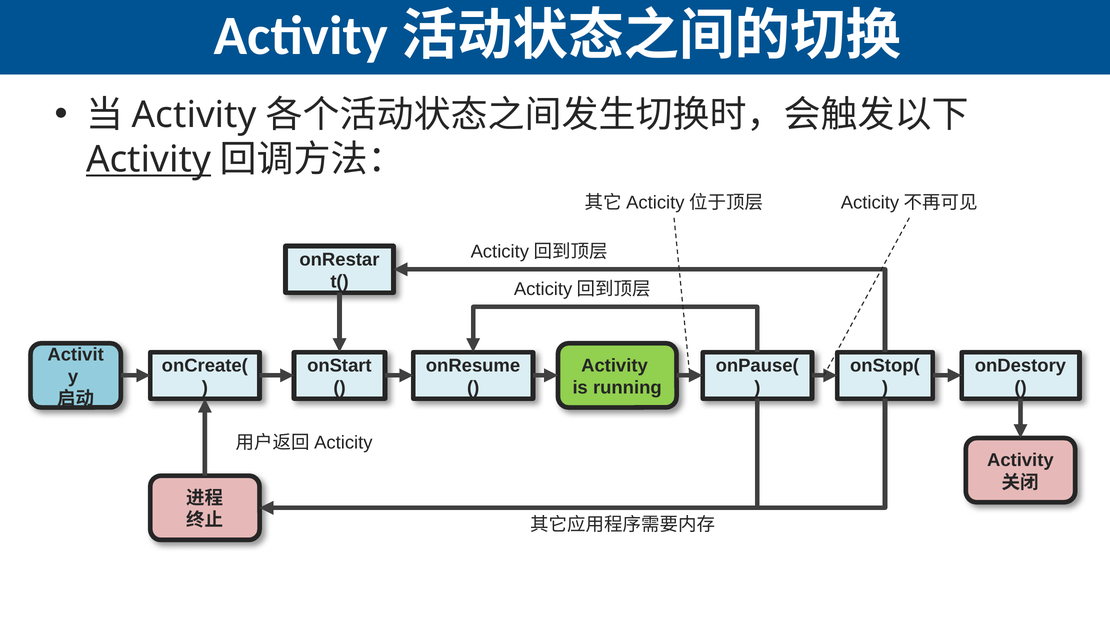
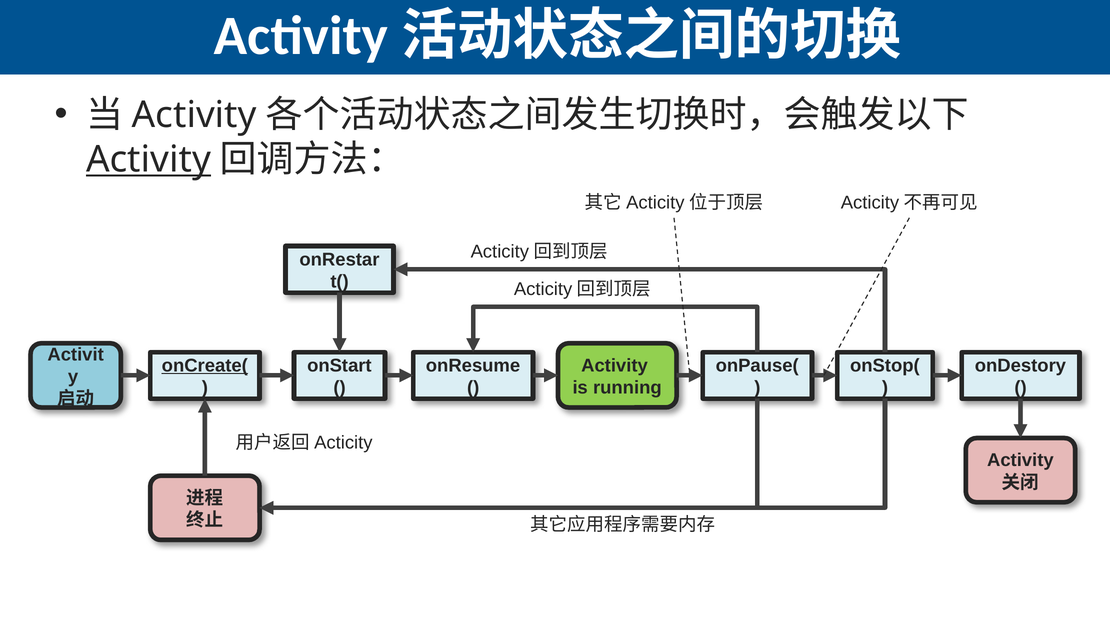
onCreate( underline: none -> present
